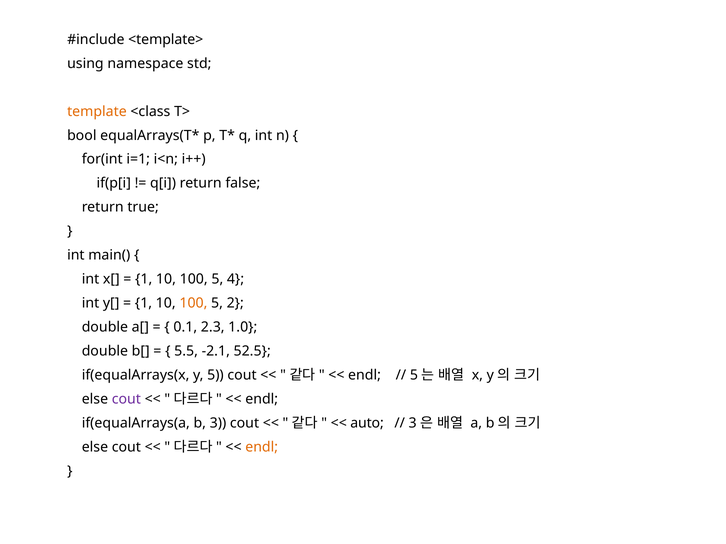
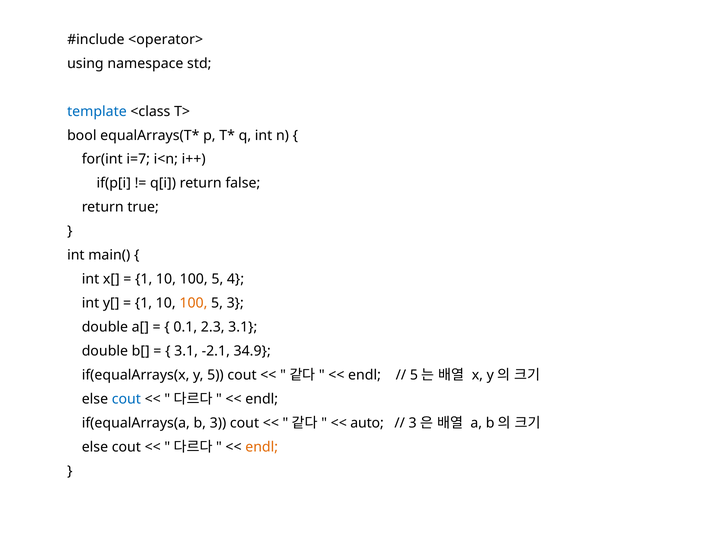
<template>: <template> -> <operator>
template colour: orange -> blue
i=1: i=1 -> i=7
5 2: 2 -> 3
2.3 1.0: 1.0 -> 3.1
5.5 at (186, 352): 5.5 -> 3.1
52.5: 52.5 -> 34.9
cout at (126, 400) colour: purple -> blue
